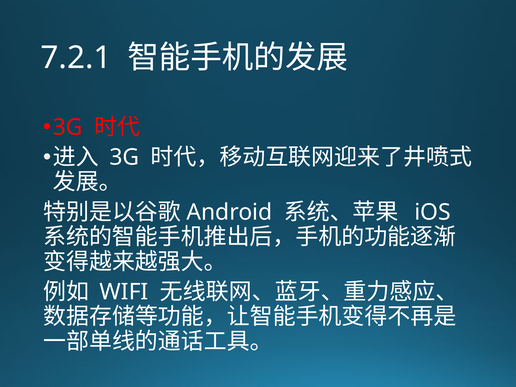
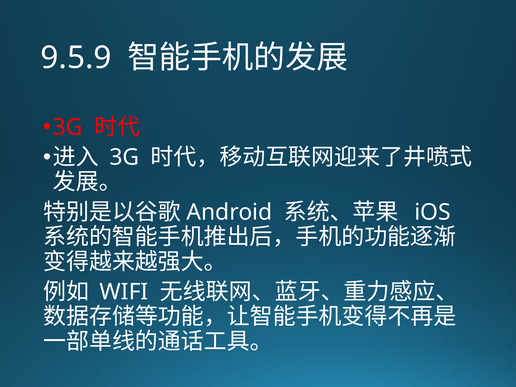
7.2.1: 7.2.1 -> 9.5.9
